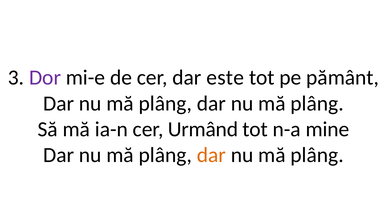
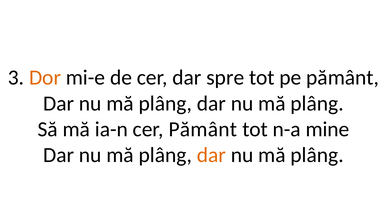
Dor colour: purple -> orange
este: este -> spre
cer Urmând: Urmând -> Pământ
